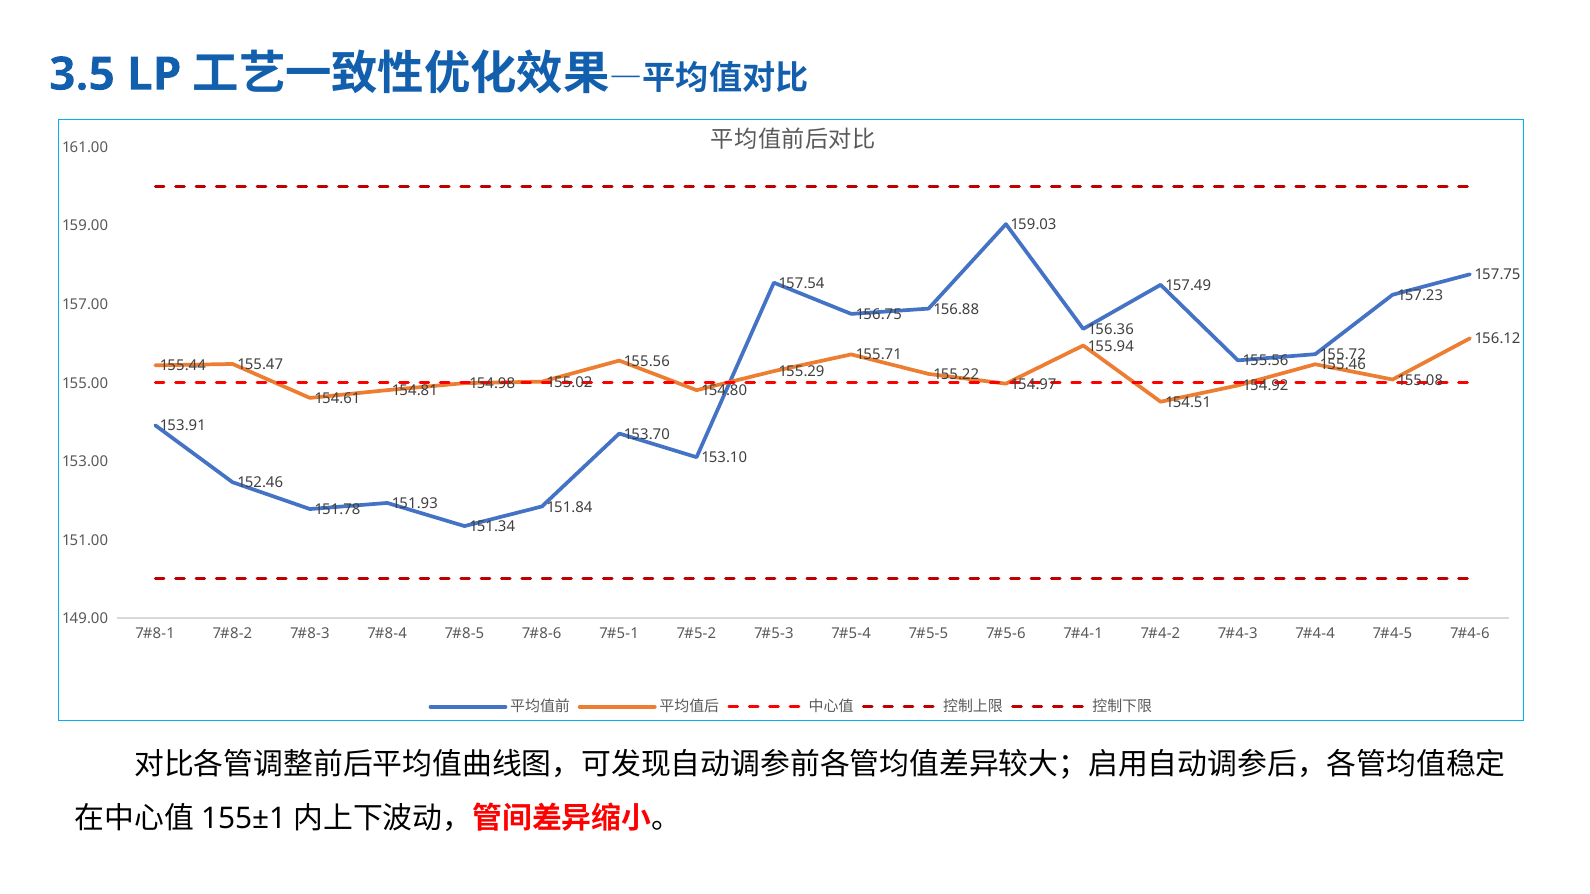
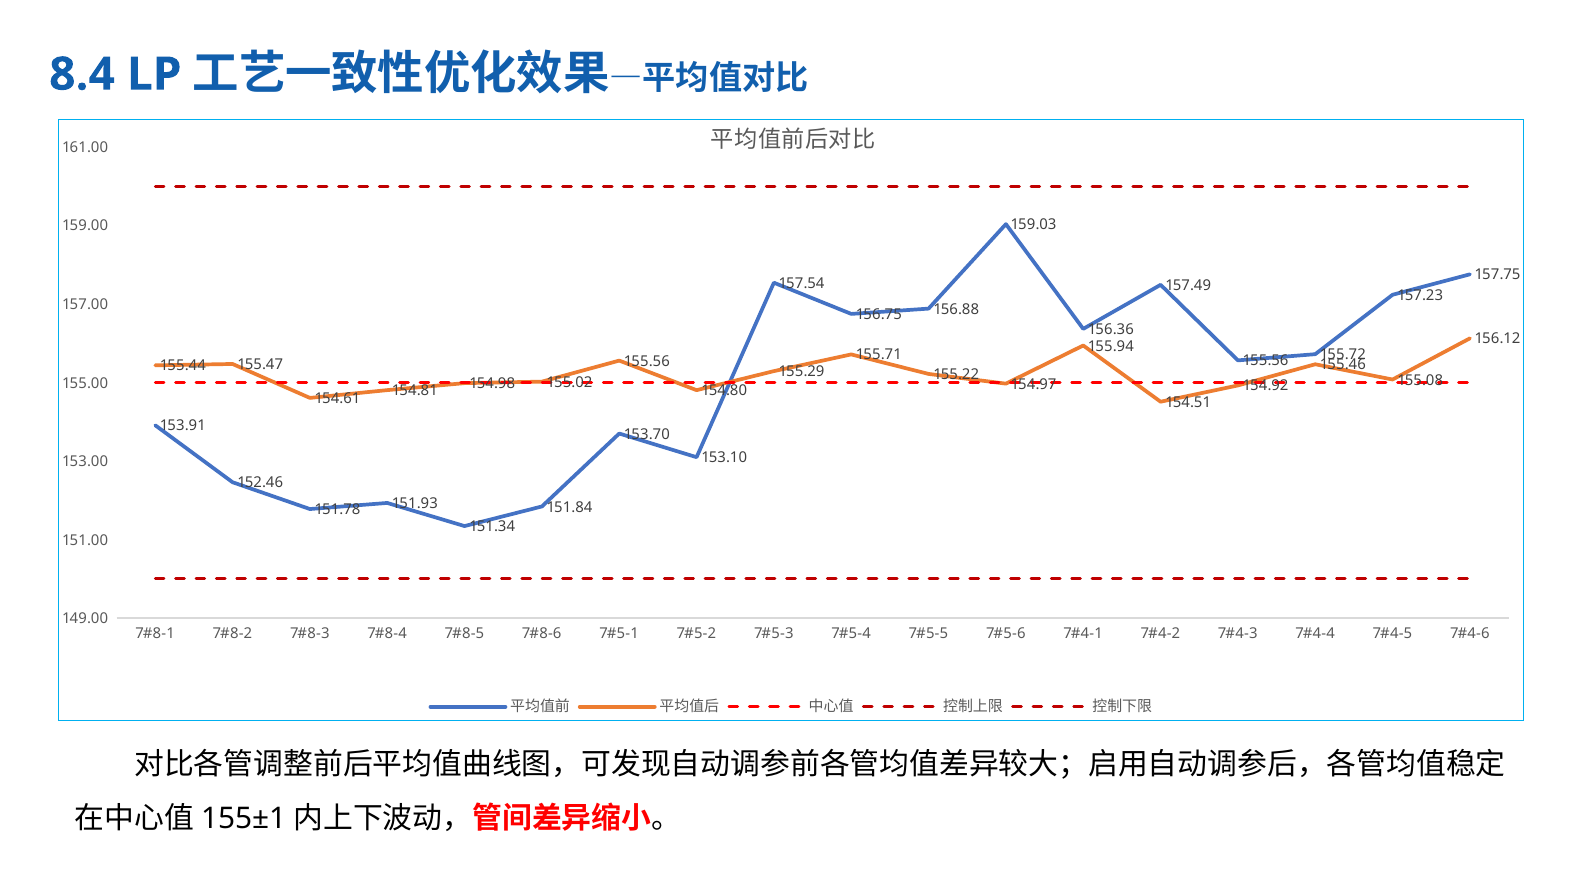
3.5: 3.5 -> 8.4
